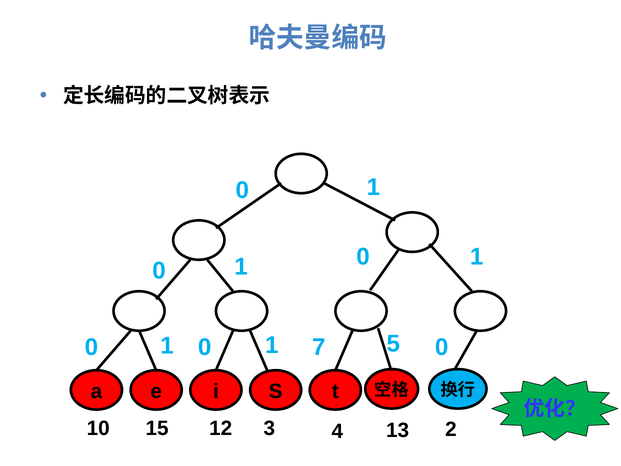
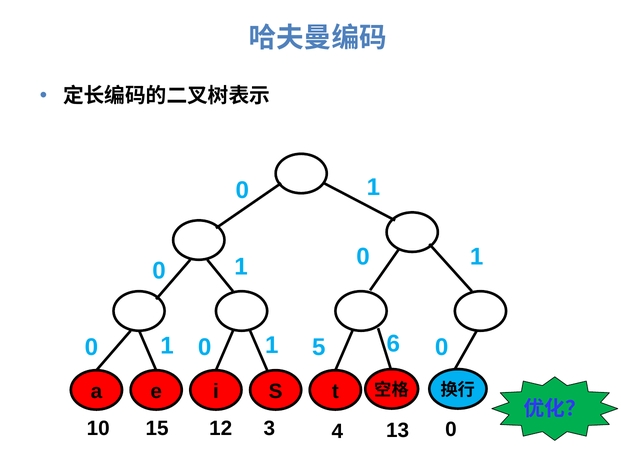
5: 5 -> 6
7: 7 -> 5
10 2: 2 -> 0
